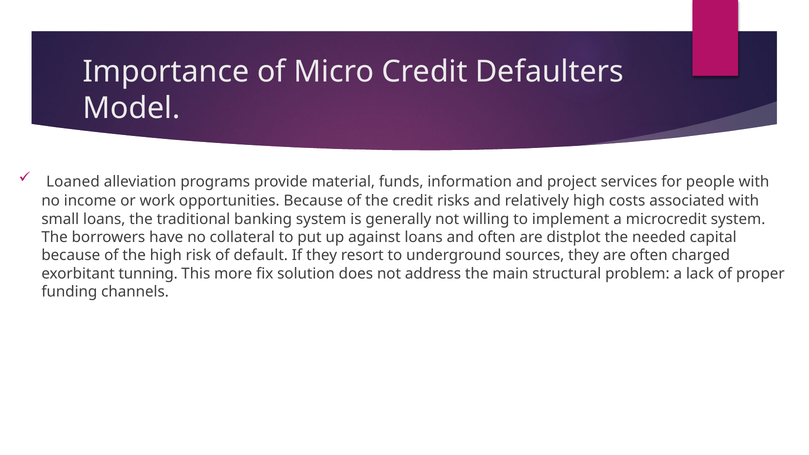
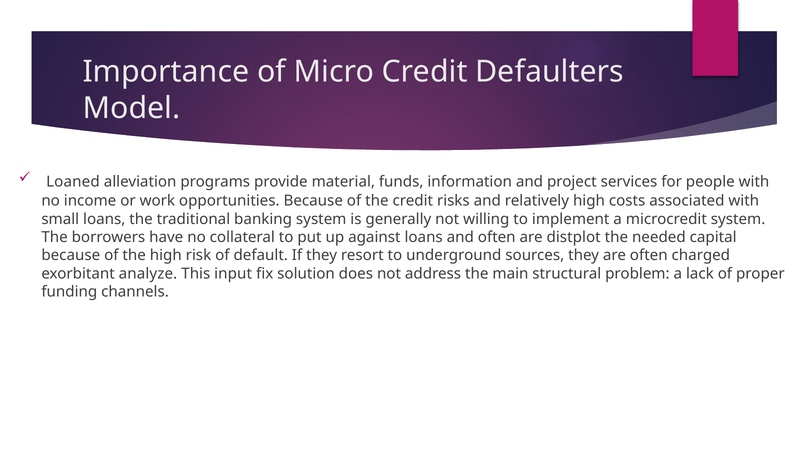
tunning: tunning -> analyze
more: more -> input
